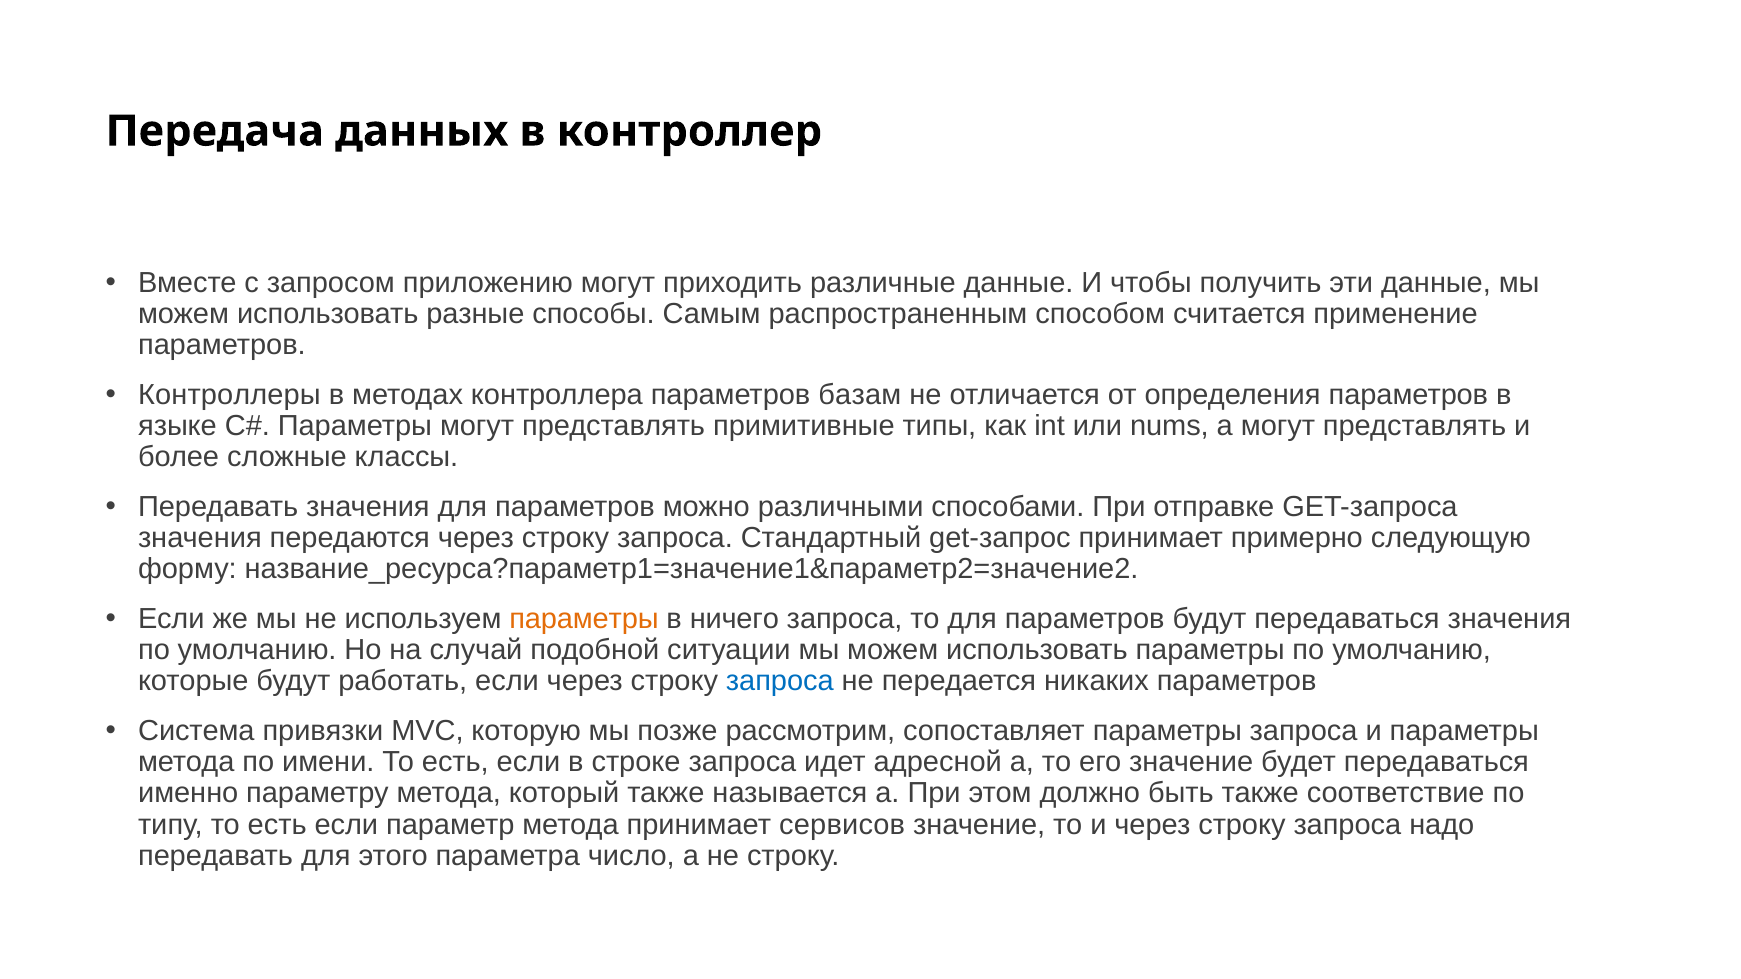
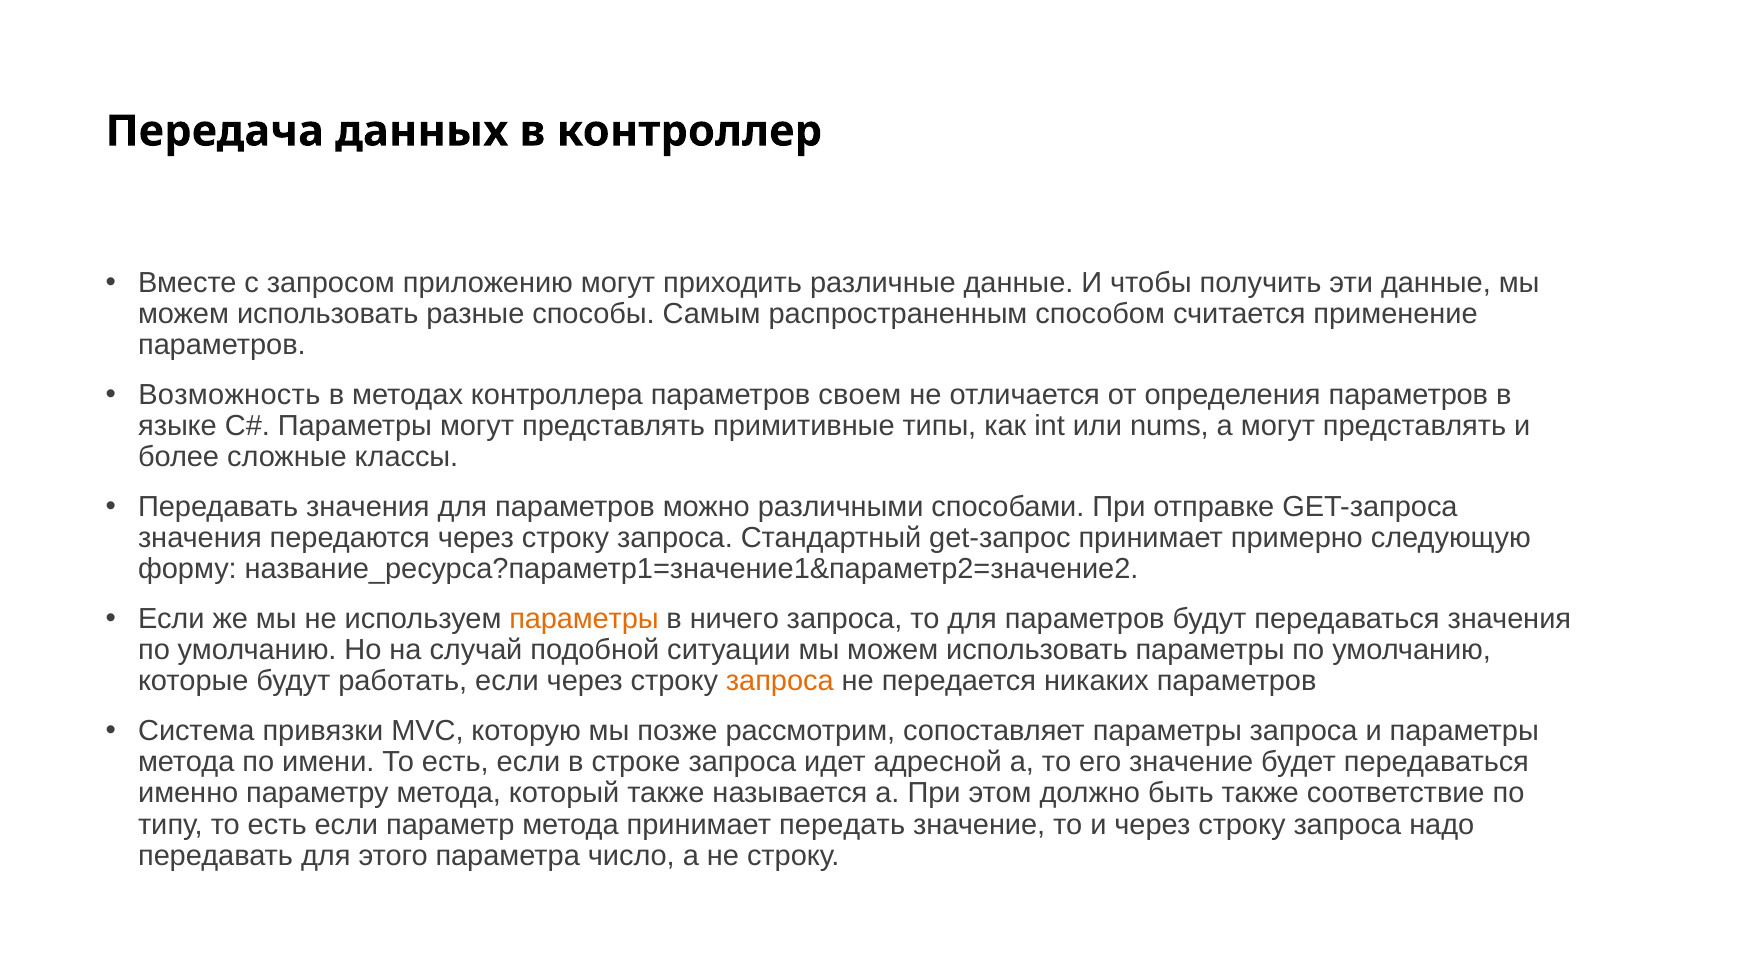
Контроллеры: Контроллеры -> Возможность
базам: базам -> своем
запроса at (780, 681) colour: blue -> orange
сервисов: сервисов -> передать
